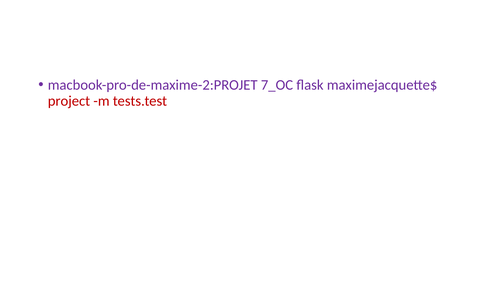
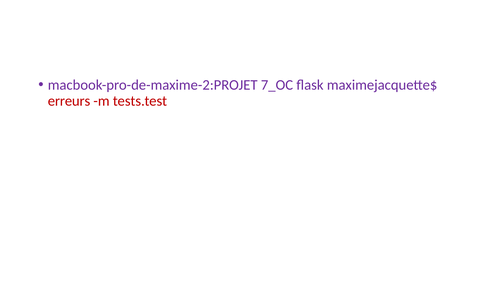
project: project -> erreurs
